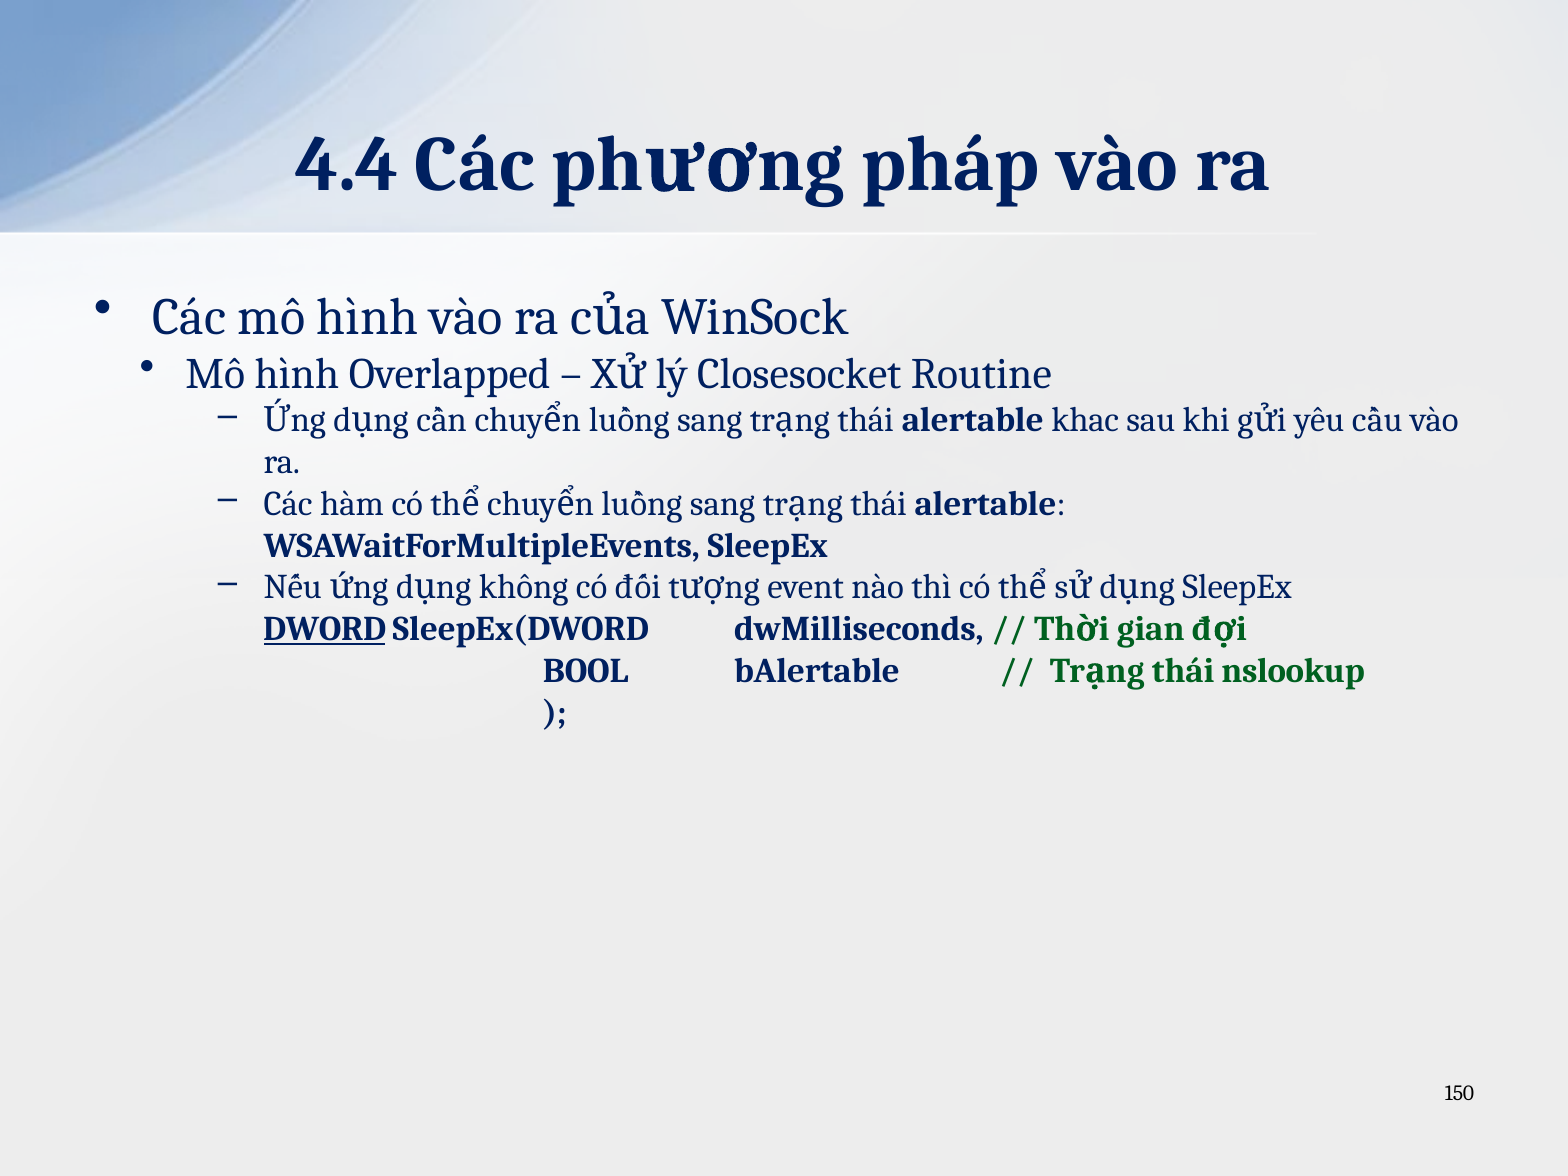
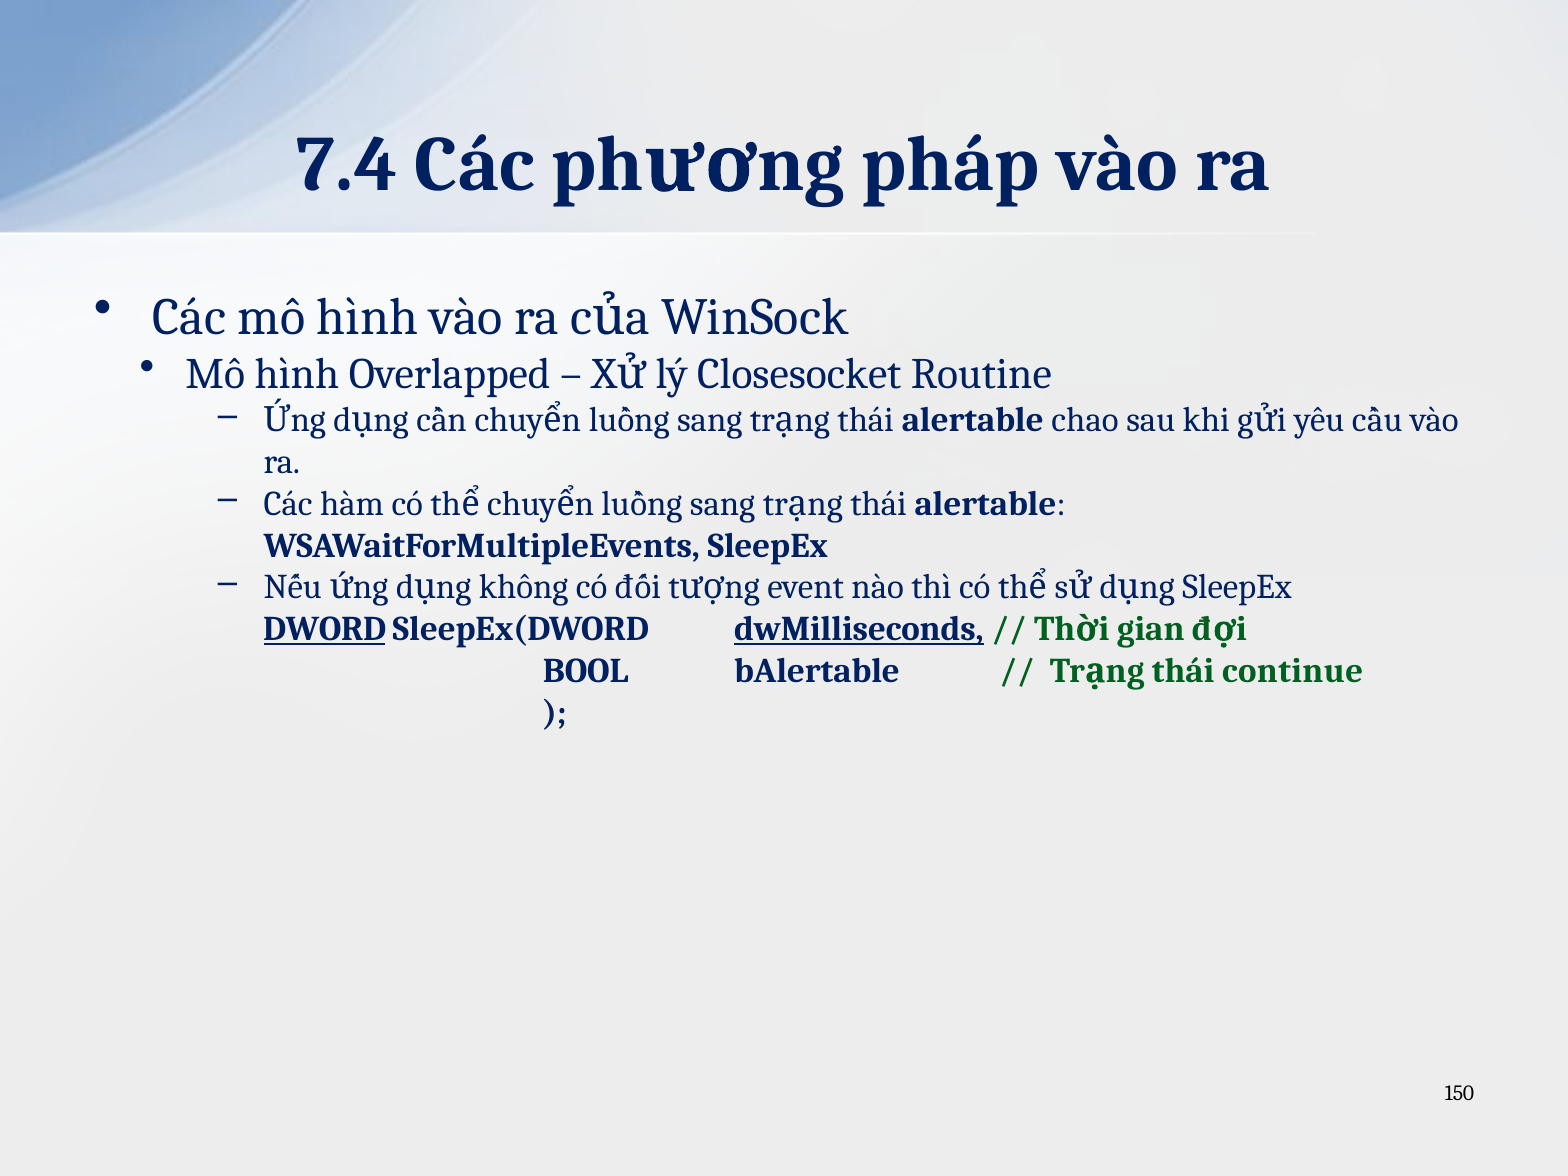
4.4: 4.4 -> 7.4
khac: khac -> chao
dwMilliseconds underline: none -> present
nslookup: nslookup -> continue
